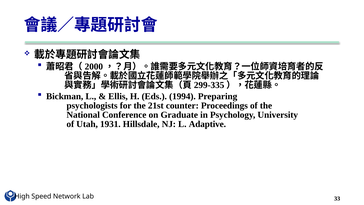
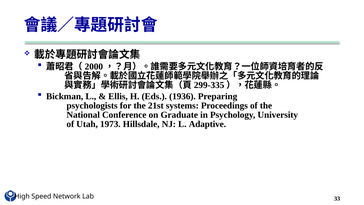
1994: 1994 -> 1936
counter: counter -> systems
1931: 1931 -> 1973
